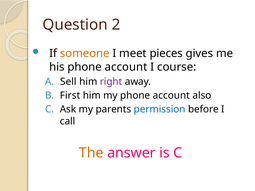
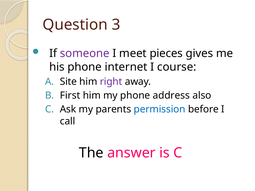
2: 2 -> 3
someone colour: orange -> purple
his phone account: account -> internet
Sell: Sell -> Site
my phone account: account -> address
The colour: orange -> black
